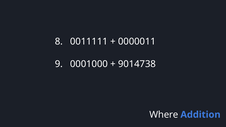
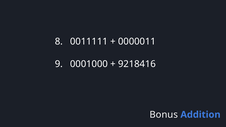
9014738: 9014738 -> 9218416
Where: Where -> Bonus
